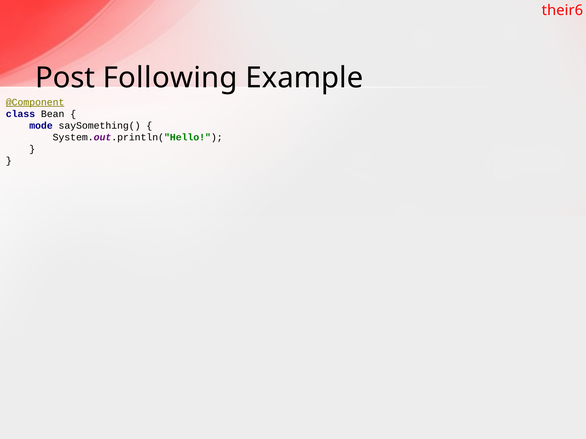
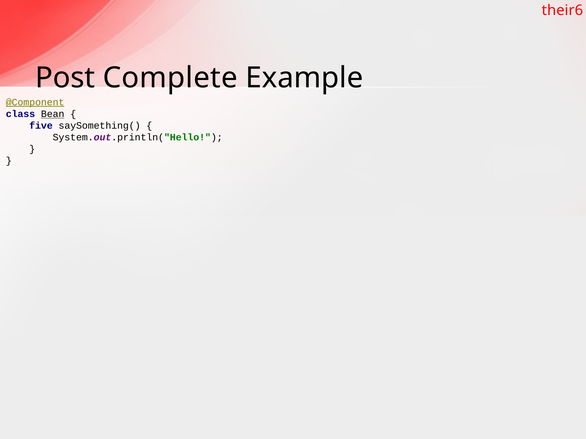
Following: Following -> Complete
Bean underline: none -> present
mode: mode -> five
